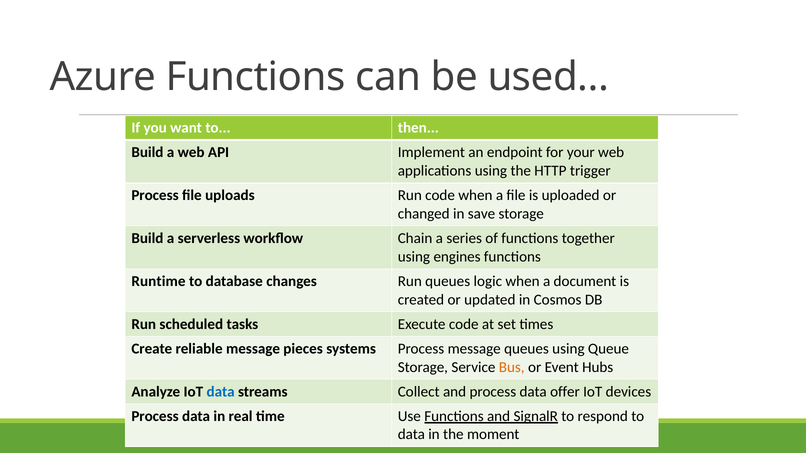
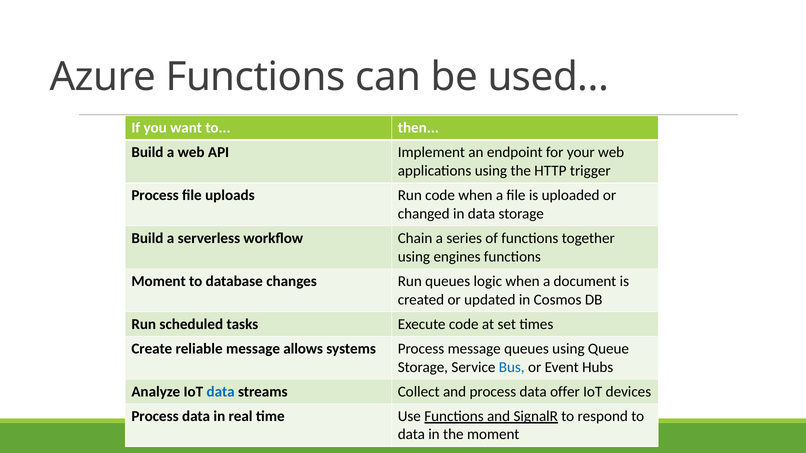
in save: save -> data
Runtime at (159, 281): Runtime -> Moment
pieces: pieces -> allows
Bus colour: orange -> blue
